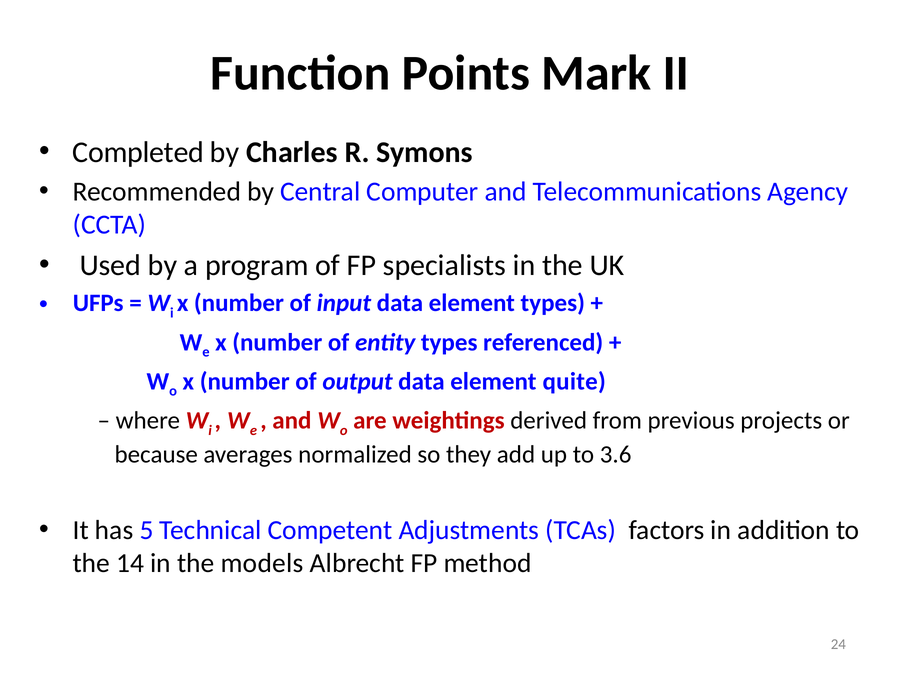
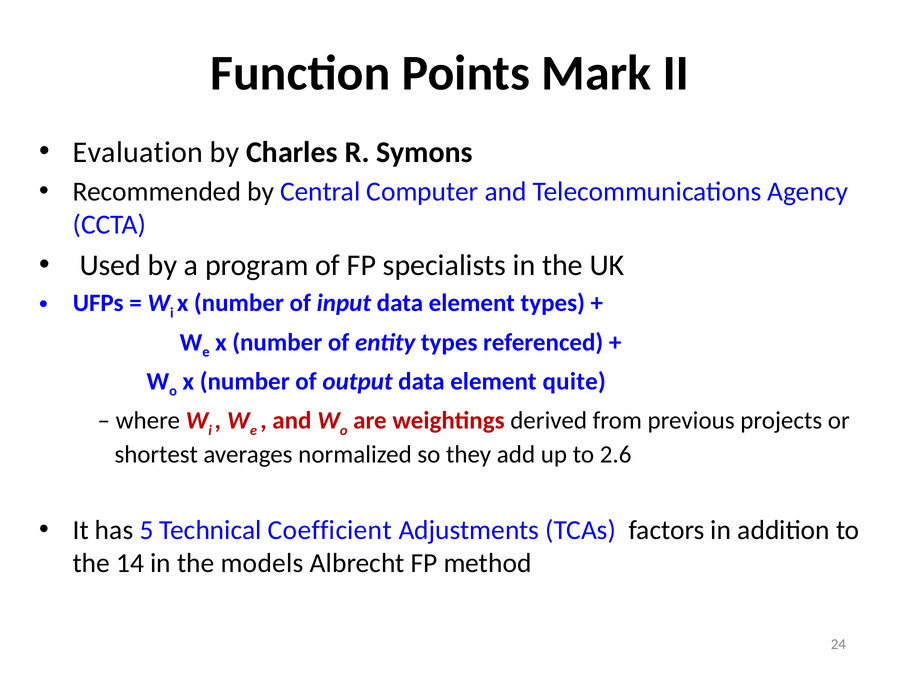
Completed: Completed -> Evaluation
because: because -> shortest
3.6: 3.6 -> 2.6
Competent: Competent -> Coefficient
